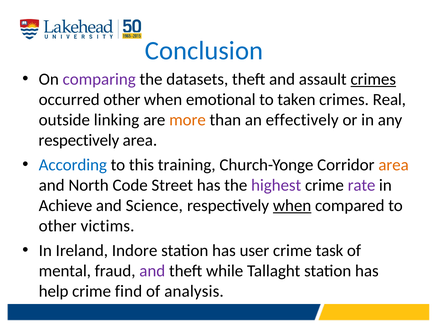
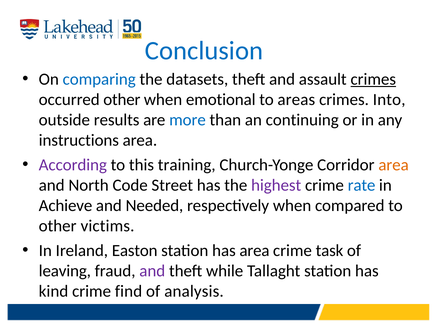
comparing colour: purple -> blue
taken: taken -> areas
Real: Real -> Into
linking: linking -> results
more colour: orange -> blue
effectively: effectively -> continuing
respectively at (79, 140): respectively -> instructions
According colour: blue -> purple
rate colour: purple -> blue
Science: Science -> Needed
when at (292, 206) underline: present -> none
Indore: Indore -> Easton
has user: user -> area
mental: mental -> leaving
help: help -> kind
